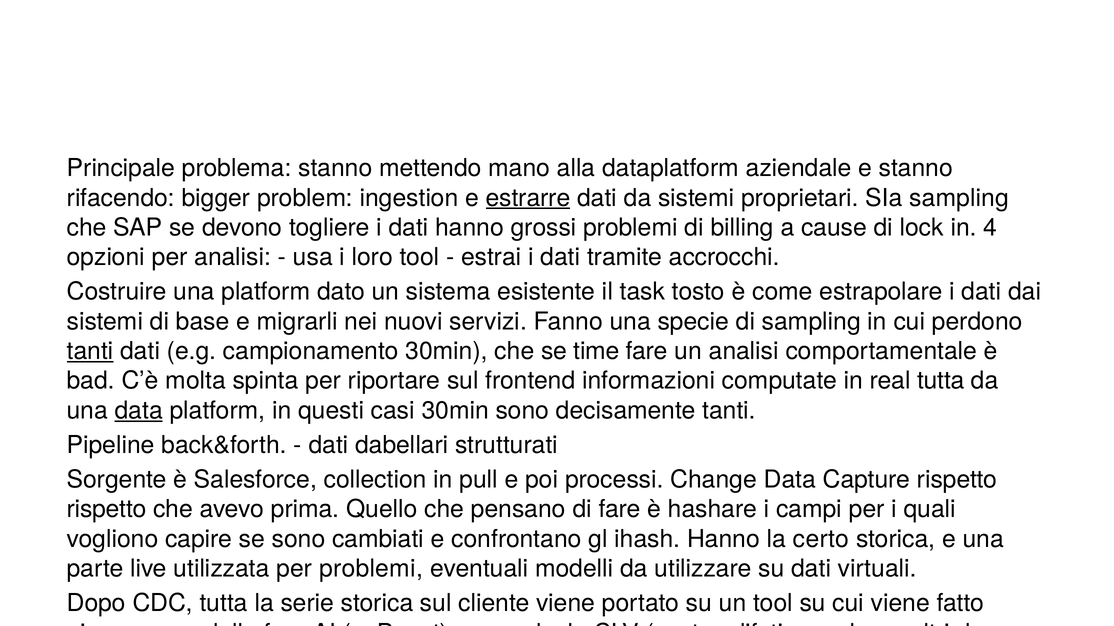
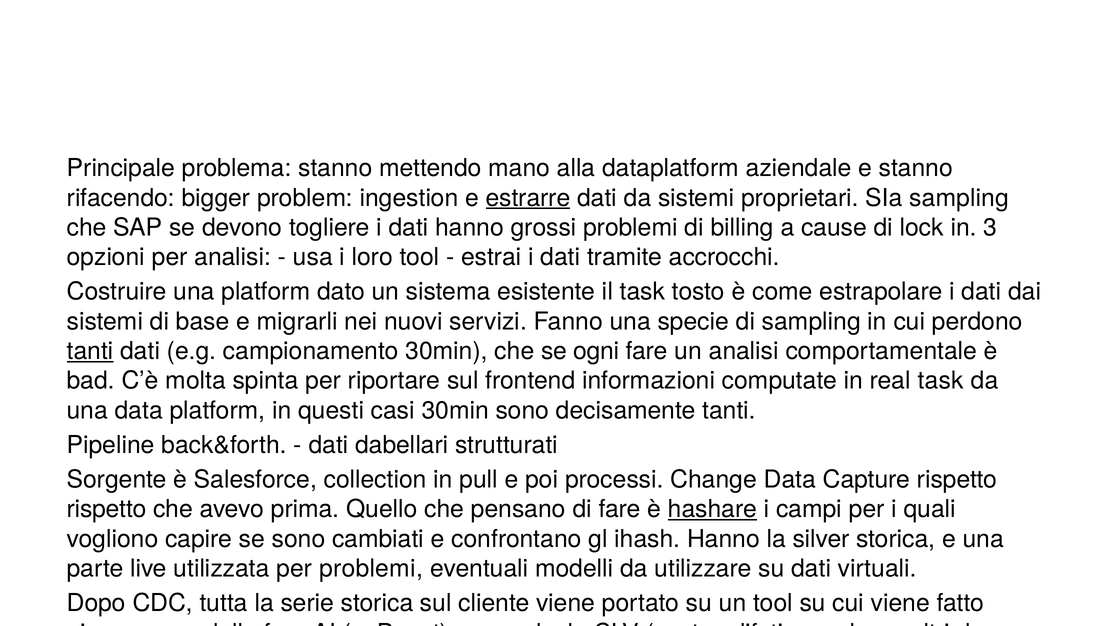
4: 4 -> 3
se time: time -> ogni
real tutta: tutta -> task
data at (139, 411) underline: present -> none
hashare underline: none -> present
la certo: certo -> silver
